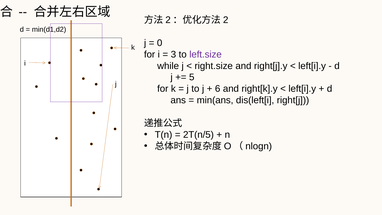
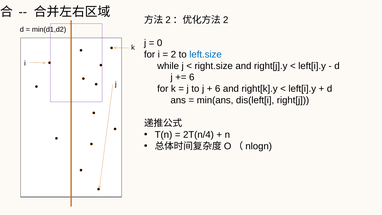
3: 3 -> 2
left.size colour: purple -> blue
5 at (192, 77): 5 -> 6
2T(n/5: 2T(n/5 -> 2T(n/4
